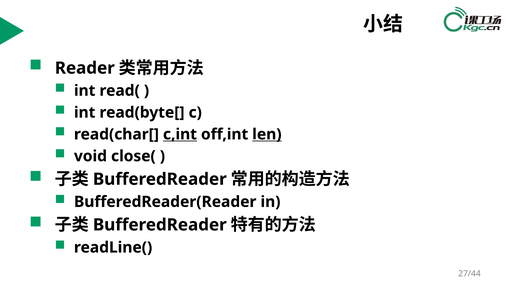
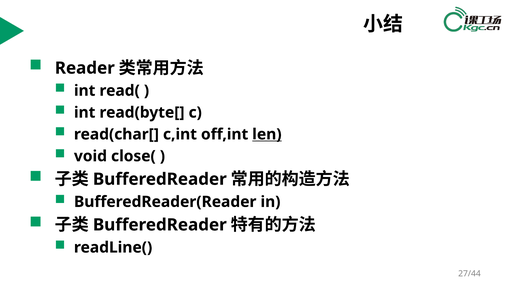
c,int underline: present -> none
